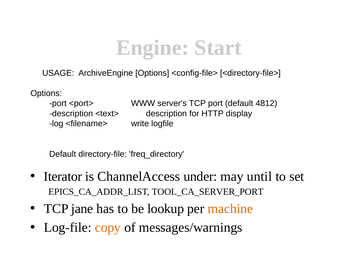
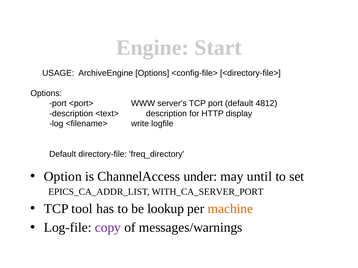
Iterator: Iterator -> Option
TOOL_CA_SERVER_PORT: TOOL_CA_SERVER_PORT -> WITH_CA_SERVER_PORT
jane: jane -> tool
copy colour: orange -> purple
